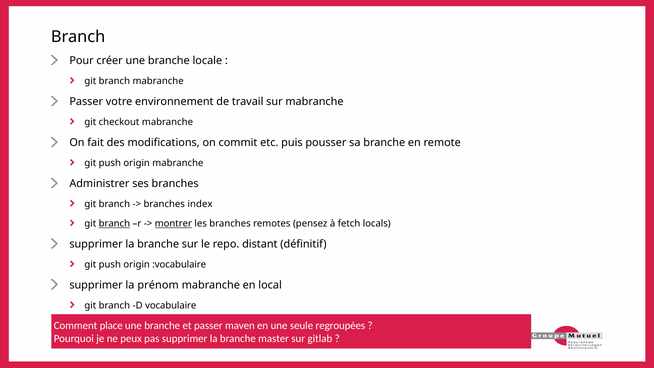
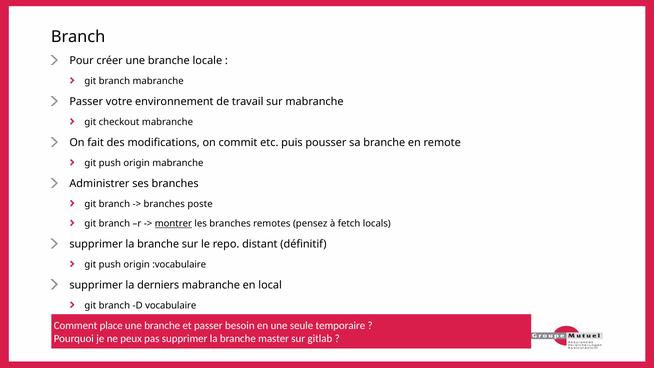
index: index -> poste
branch at (114, 224) underline: present -> none
prénom: prénom -> derniers
maven: maven -> besoin
regroupées: regroupées -> temporaire
